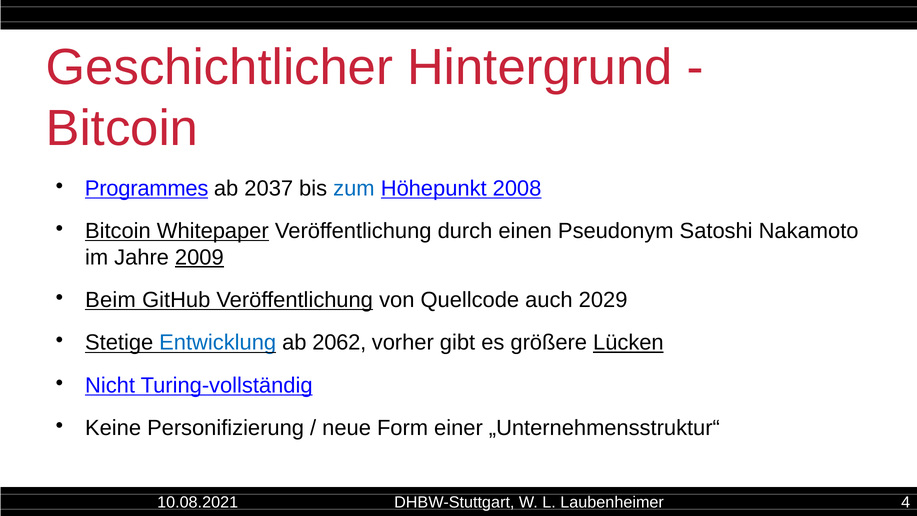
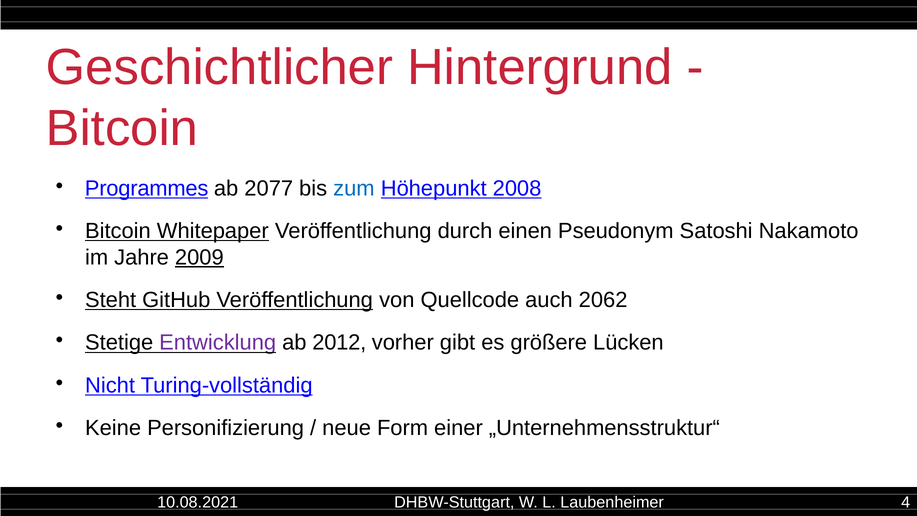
2037: 2037 -> 2077
Beim: Beim -> Steht
2029: 2029 -> 2062
Entwicklung colour: blue -> purple
2062: 2062 -> 2012
Lücken underline: present -> none
